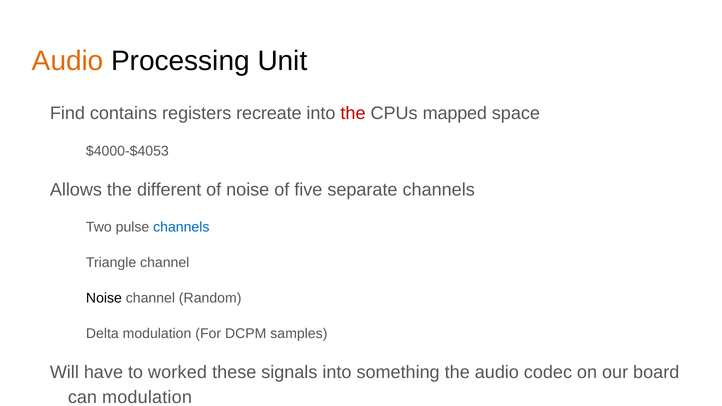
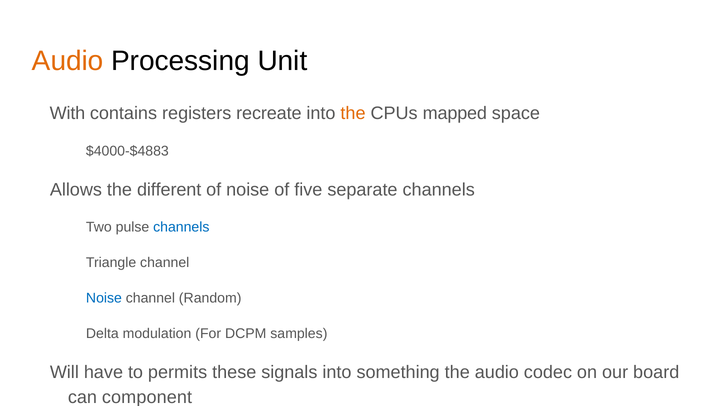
Find: Find -> With
the at (353, 114) colour: red -> orange
$4000-$4053: $4000-$4053 -> $4000-$4883
Noise at (104, 298) colour: black -> blue
worked: worked -> permits
can modulation: modulation -> component
